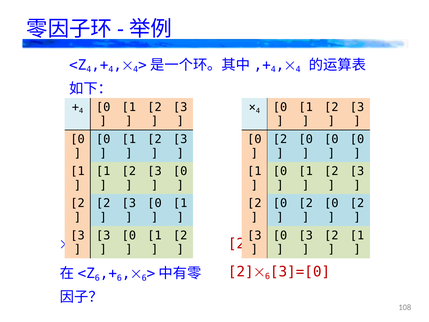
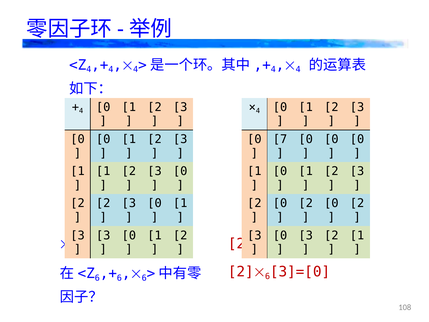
2 at (280, 139): 2 -> 7
